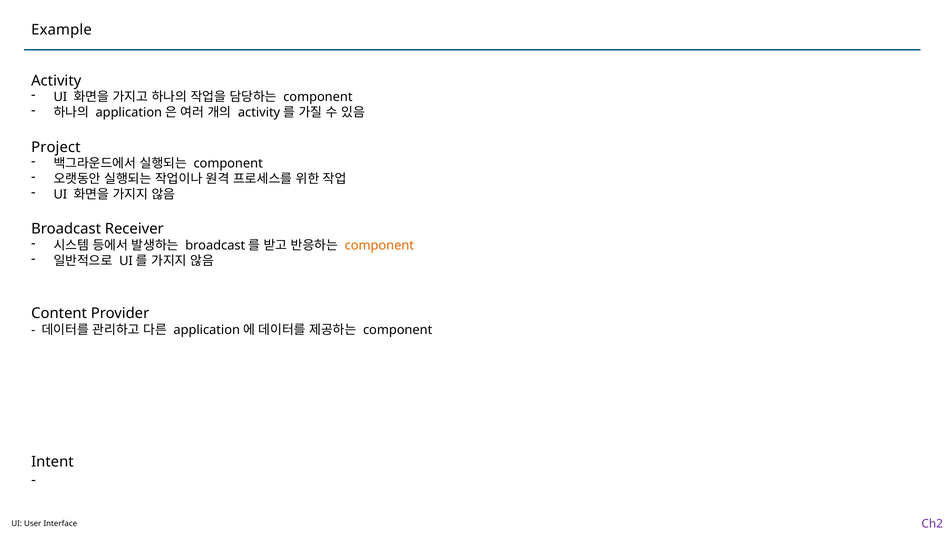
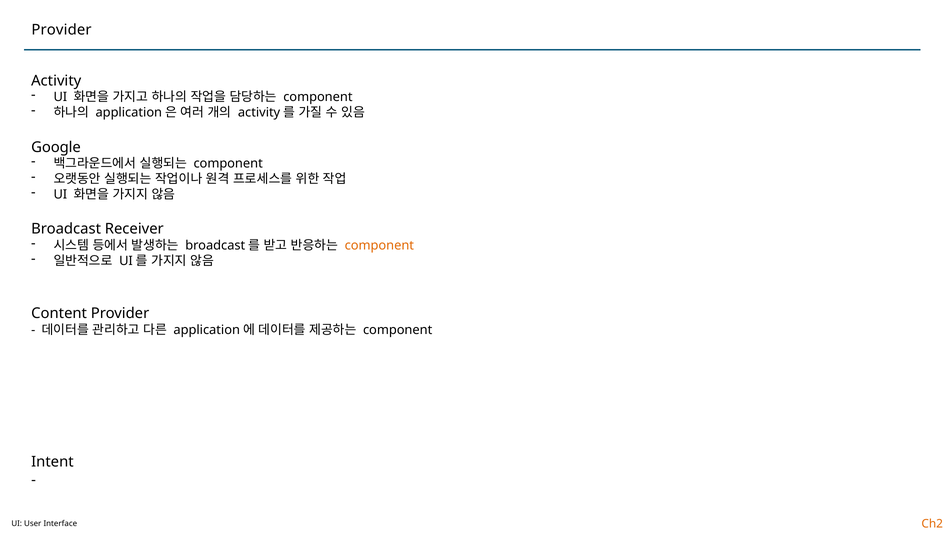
Example at (61, 30): Example -> Provider
Project: Project -> Google
Ch2 colour: purple -> orange
